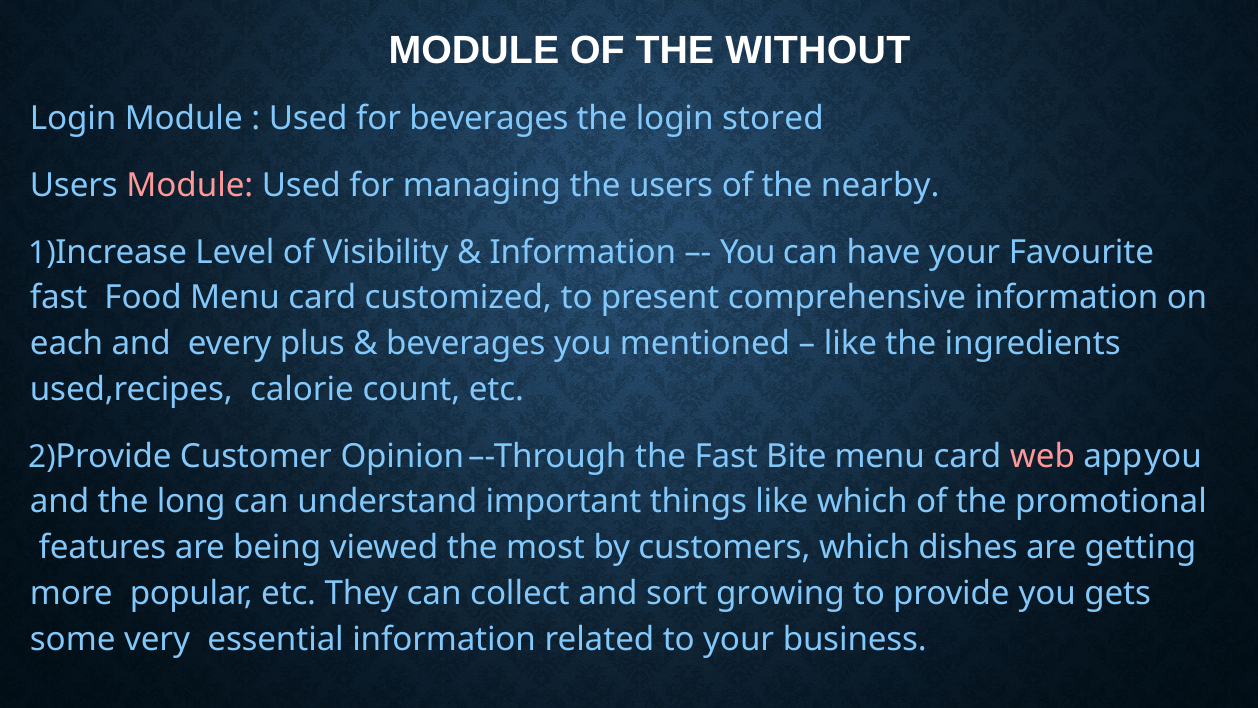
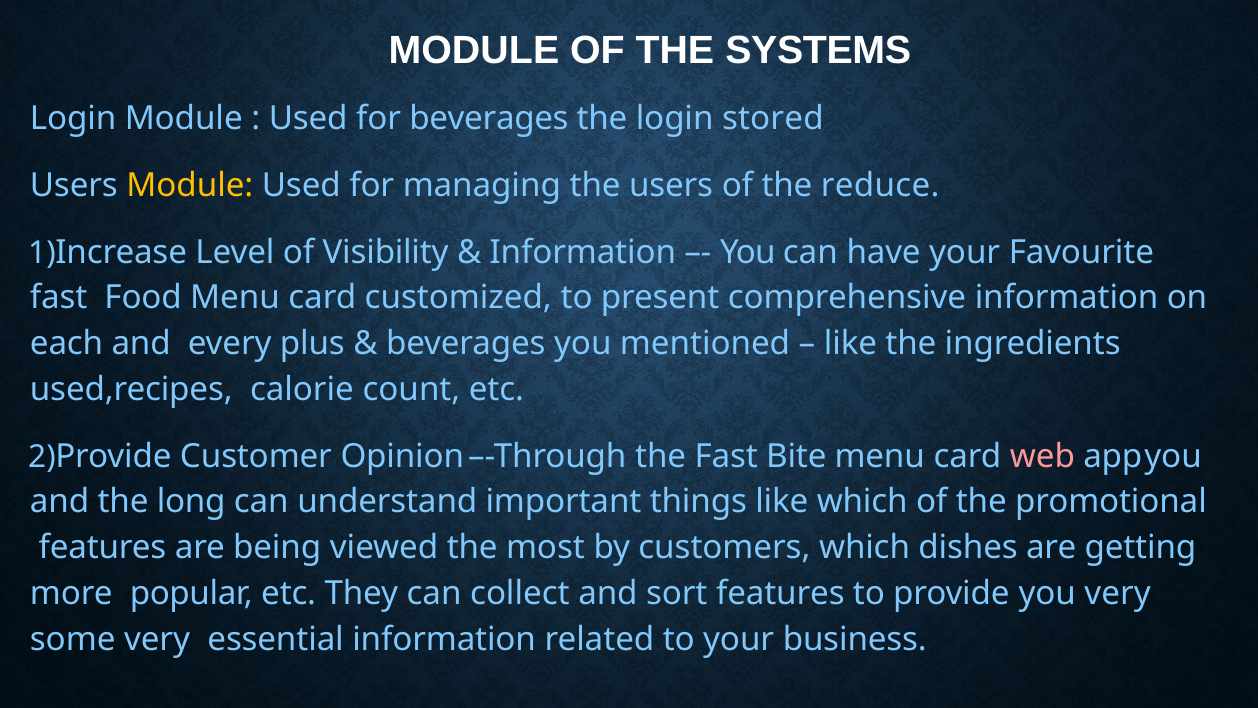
WITHOUT: WITHOUT -> SYSTEMS
Module at (190, 185) colour: pink -> yellow
nearby: nearby -> reduce
sort growing: growing -> features
you gets: gets -> very
